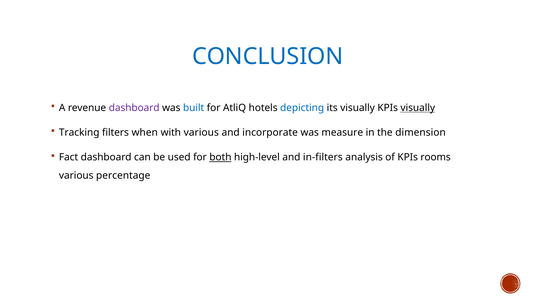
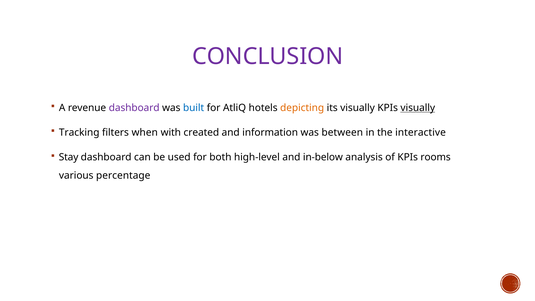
CONCLUSION colour: blue -> purple
depicting colour: blue -> orange
with various: various -> created
incorporate: incorporate -> information
measure: measure -> between
dimension: dimension -> interactive
Fact: Fact -> Stay
both underline: present -> none
in-filters: in-filters -> in-below
